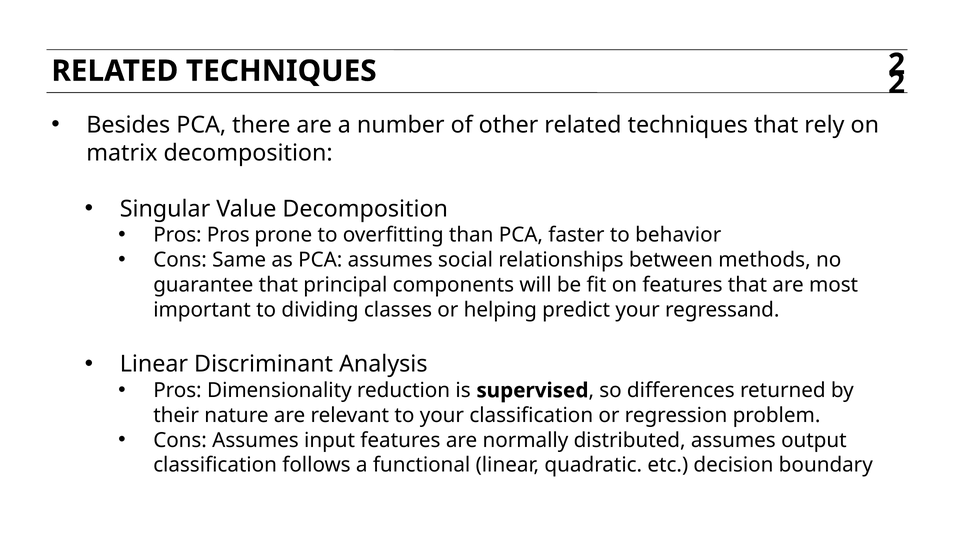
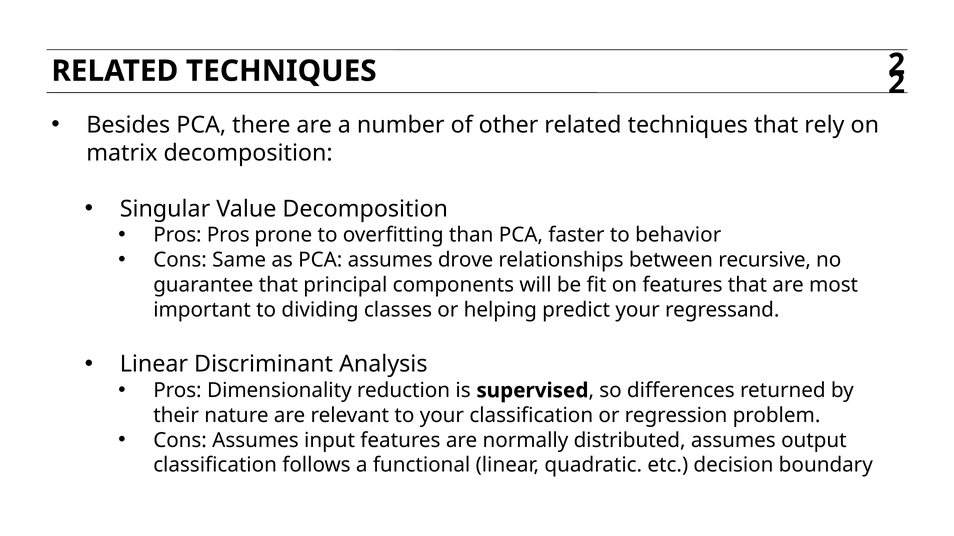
social: social -> drove
methods: methods -> recursive
